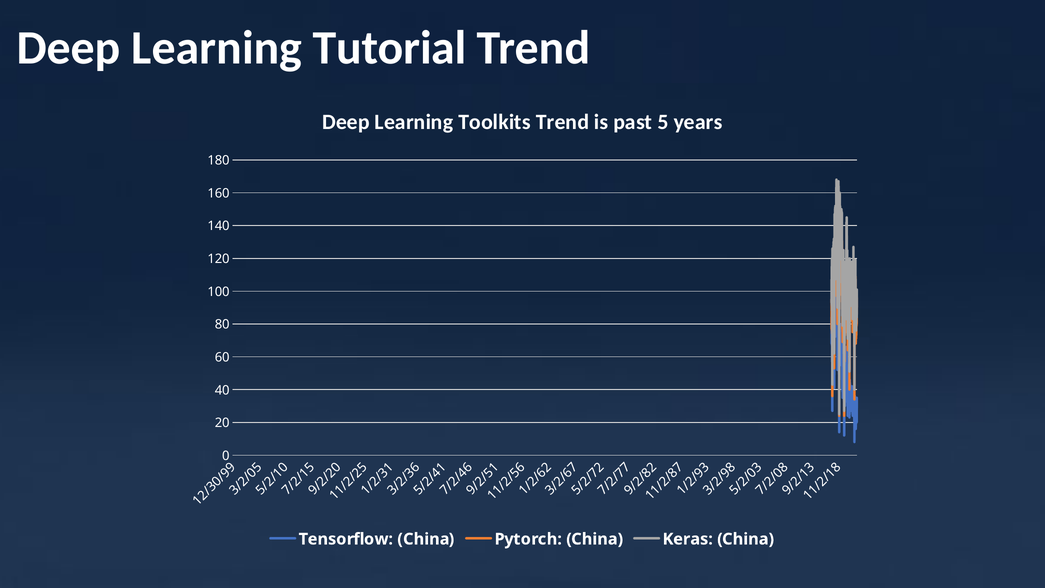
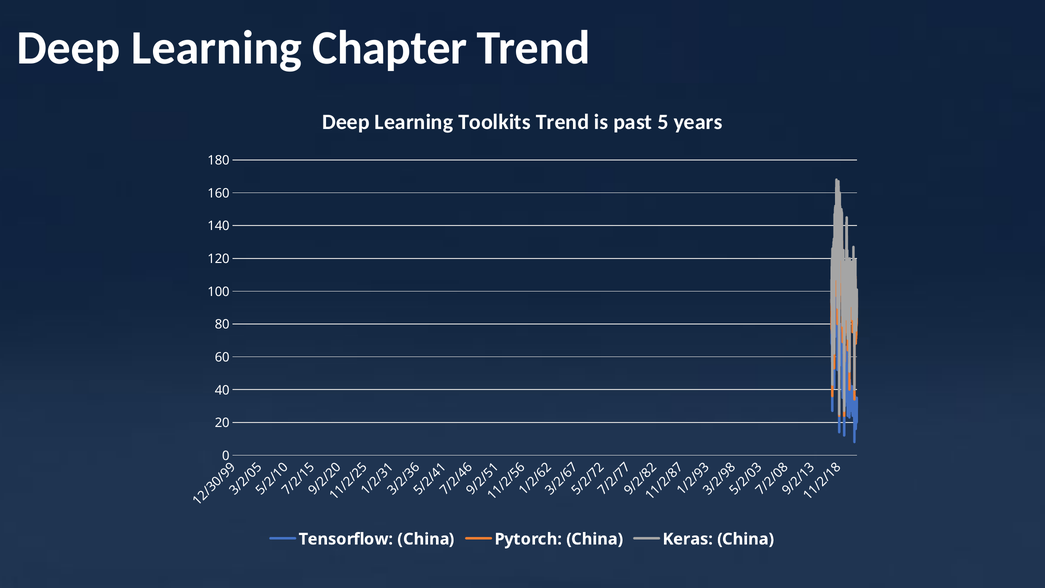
Tutorial: Tutorial -> Chapter
